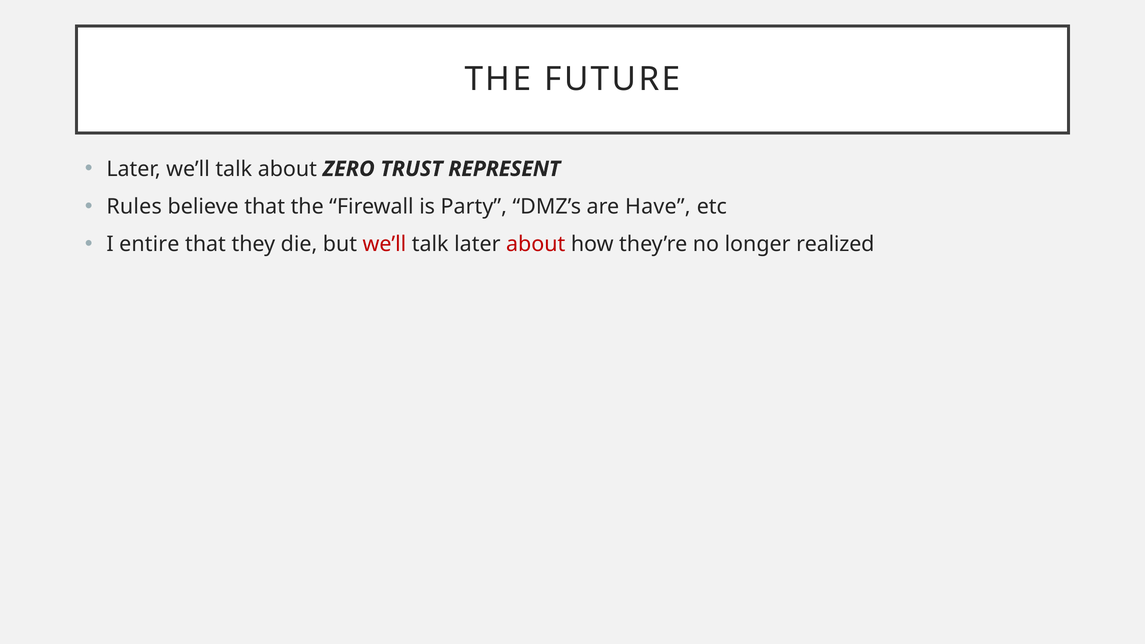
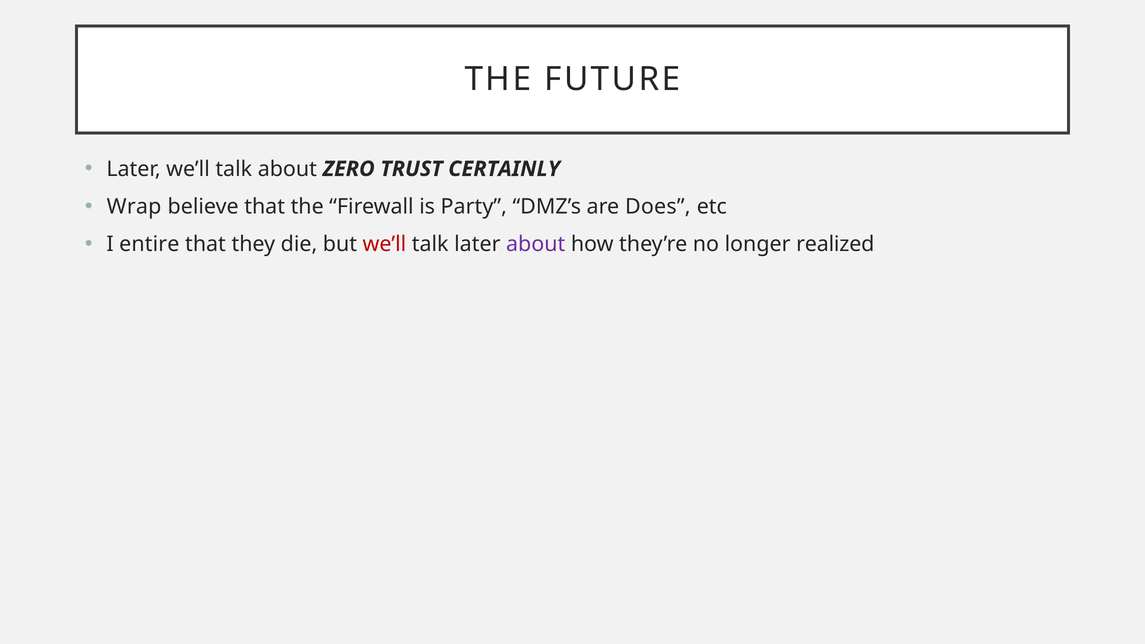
REPRESENT: REPRESENT -> CERTAINLY
Rules: Rules -> Wrap
Have: Have -> Does
about at (536, 244) colour: red -> purple
